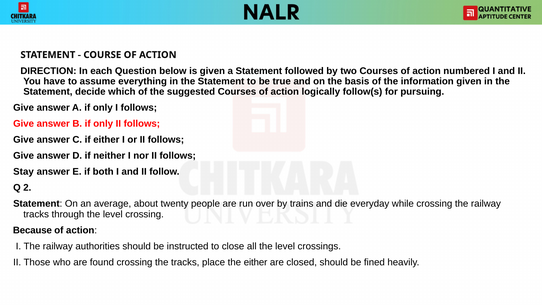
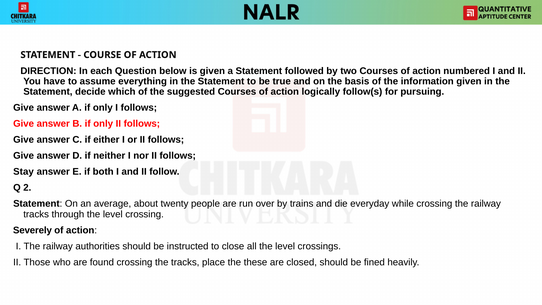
Because: Because -> Severely
the either: either -> these
